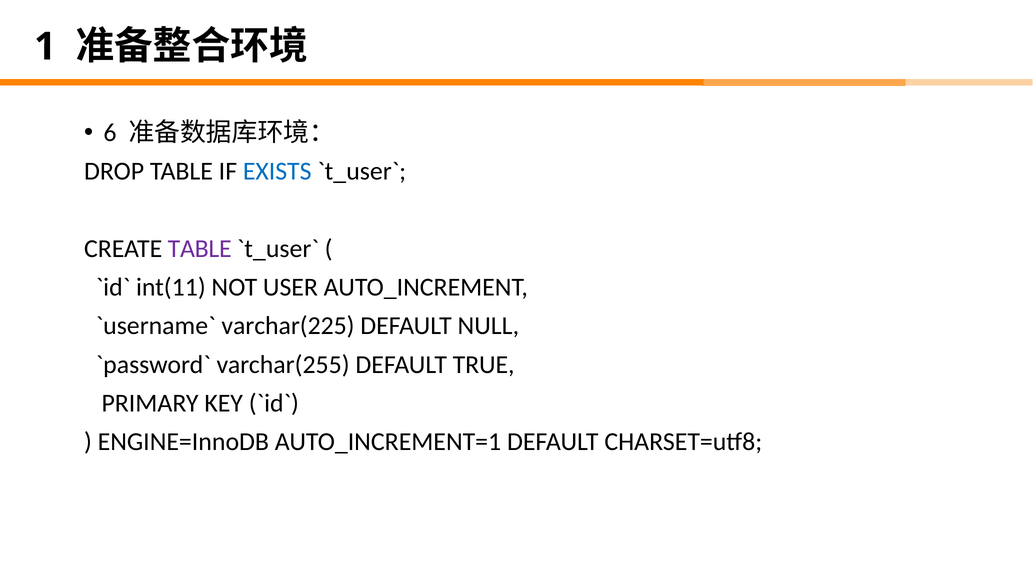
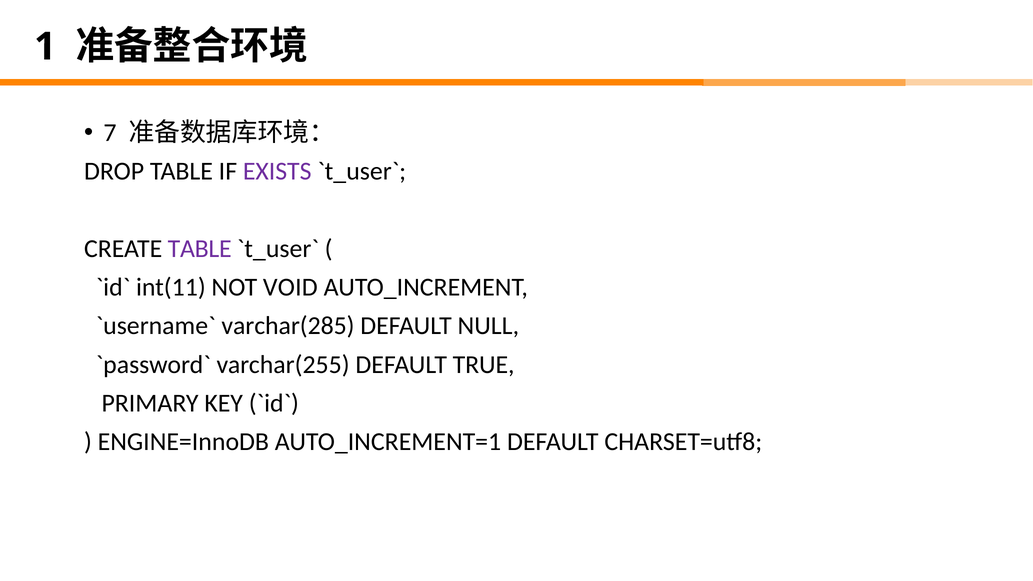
6: 6 -> 7
EXISTS colour: blue -> purple
USER: USER -> VOID
varchar(225: varchar(225 -> varchar(285
